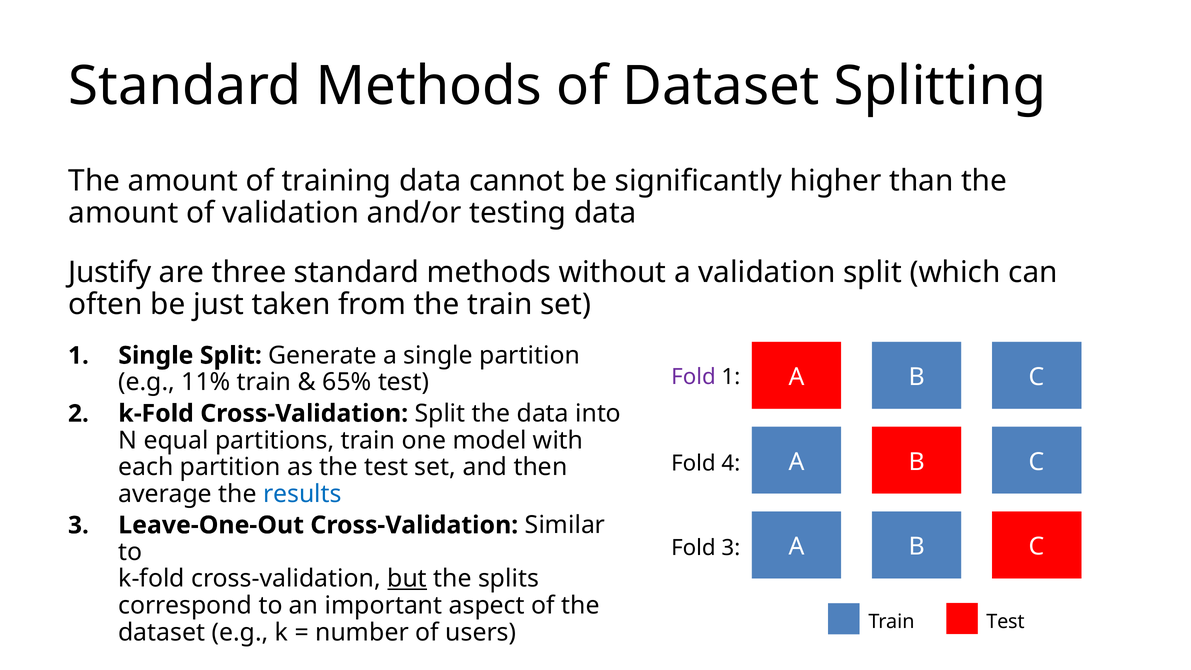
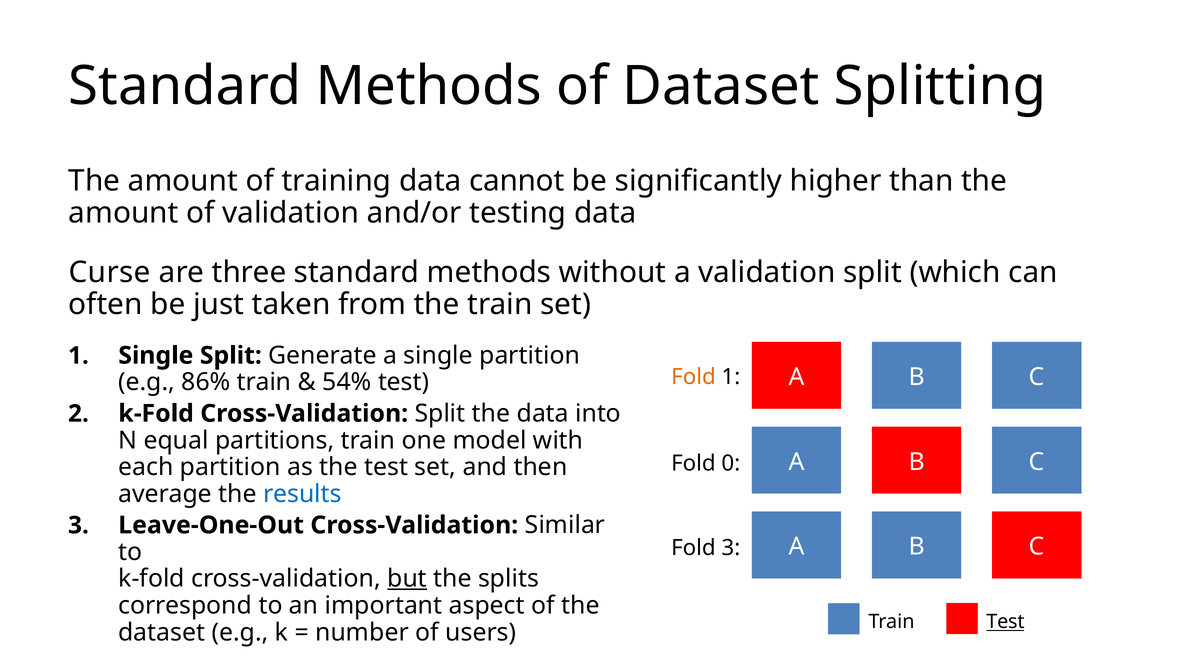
Justify: Justify -> Curse
Fold at (693, 377) colour: purple -> orange
11%: 11% -> 86%
65%: 65% -> 54%
4: 4 -> 0
Test at (1005, 622) underline: none -> present
